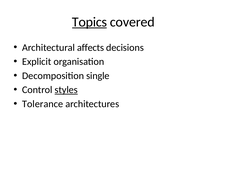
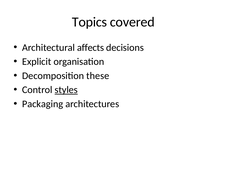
Topics underline: present -> none
single: single -> these
Tolerance: Tolerance -> Packaging
